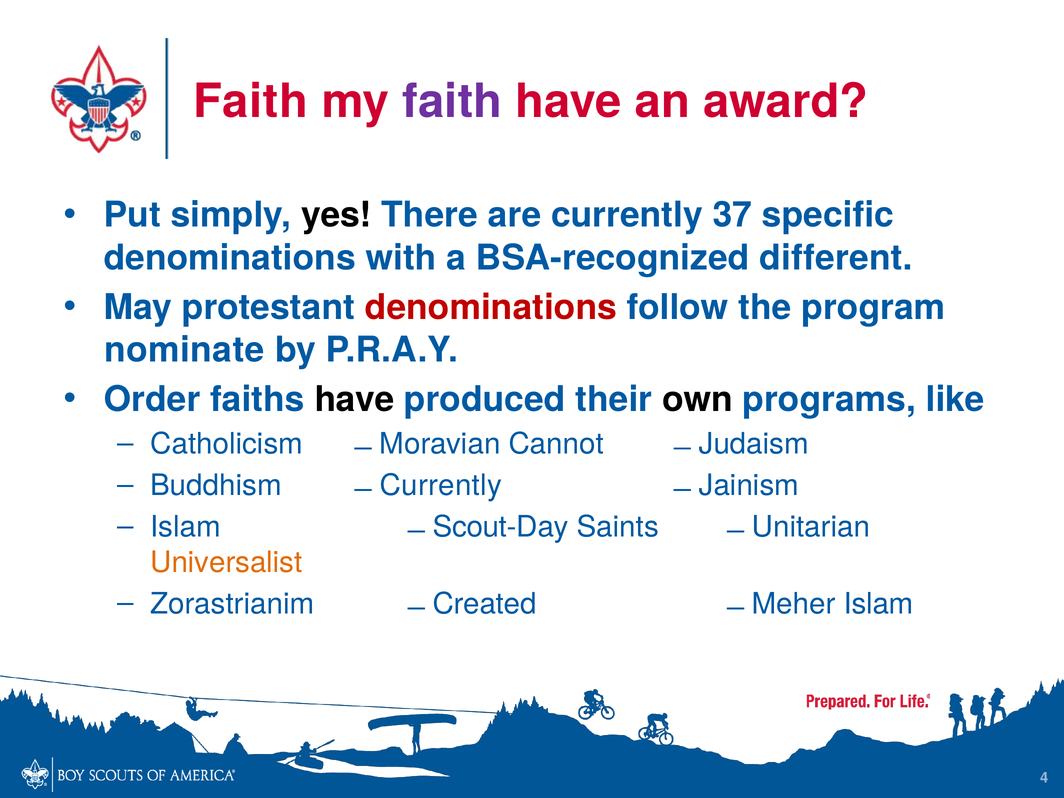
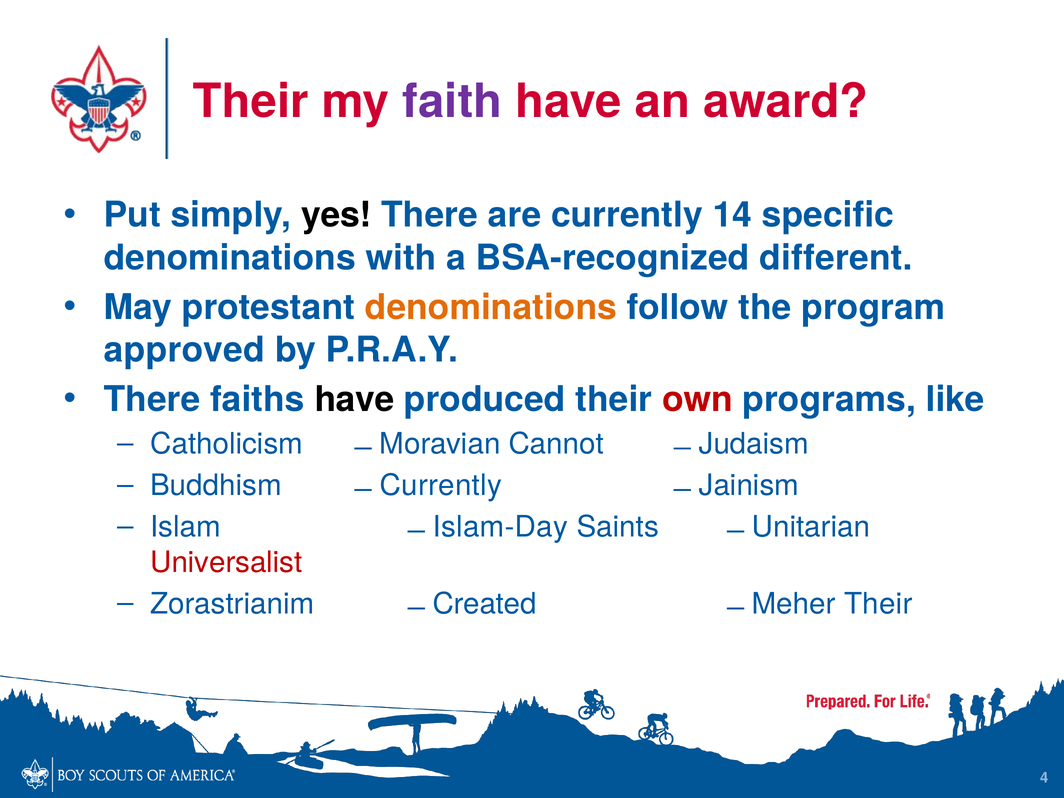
Faith at (251, 102): Faith -> Their
37: 37 -> 14
denominations at (491, 307) colour: red -> orange
nominate: nominate -> approved
Order at (152, 400): Order -> There
own colour: black -> red
Scout-Day: Scout-Day -> Islam-Day
Universalist colour: orange -> red
Meher Islam: Islam -> Their
